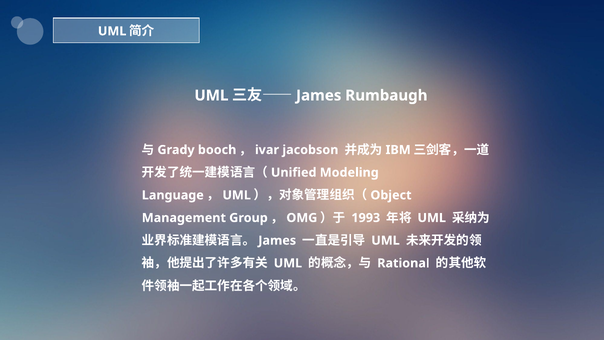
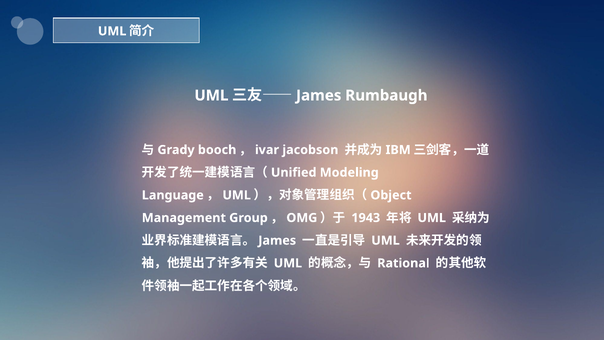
1993: 1993 -> 1943
